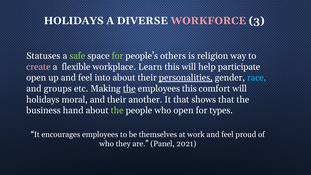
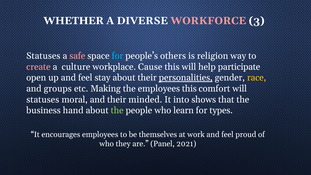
HOLIDAYS at (74, 21): HOLIDAYS -> WHETHER
safe colour: light green -> pink
for at (117, 56) colour: light green -> light blue
flexible: flexible -> culture
Learn: Learn -> Cause
into: into -> stay
race colour: light blue -> yellow
the at (129, 89) underline: present -> none
holidays at (43, 99): holidays -> statuses
another: another -> minded
It that: that -> into
who open: open -> learn
